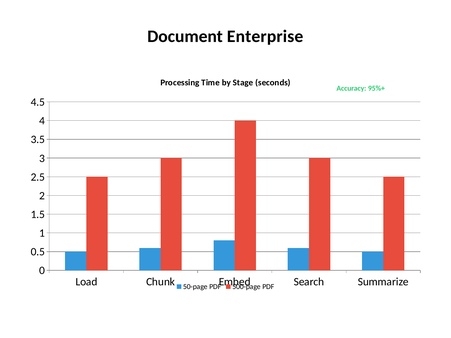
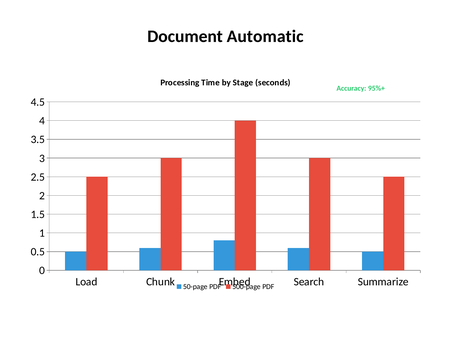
Enterprise: Enterprise -> Automatic
